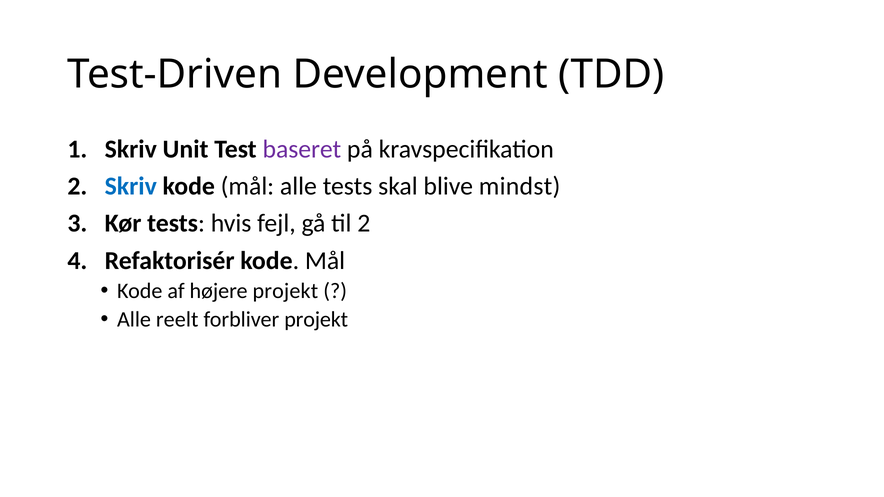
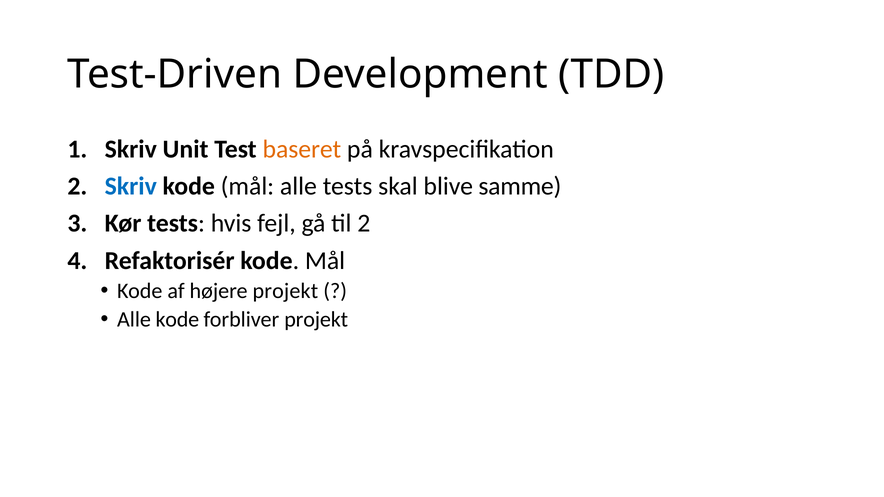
baseret colour: purple -> orange
mindst: mindst -> samme
Alle reelt: reelt -> kode
